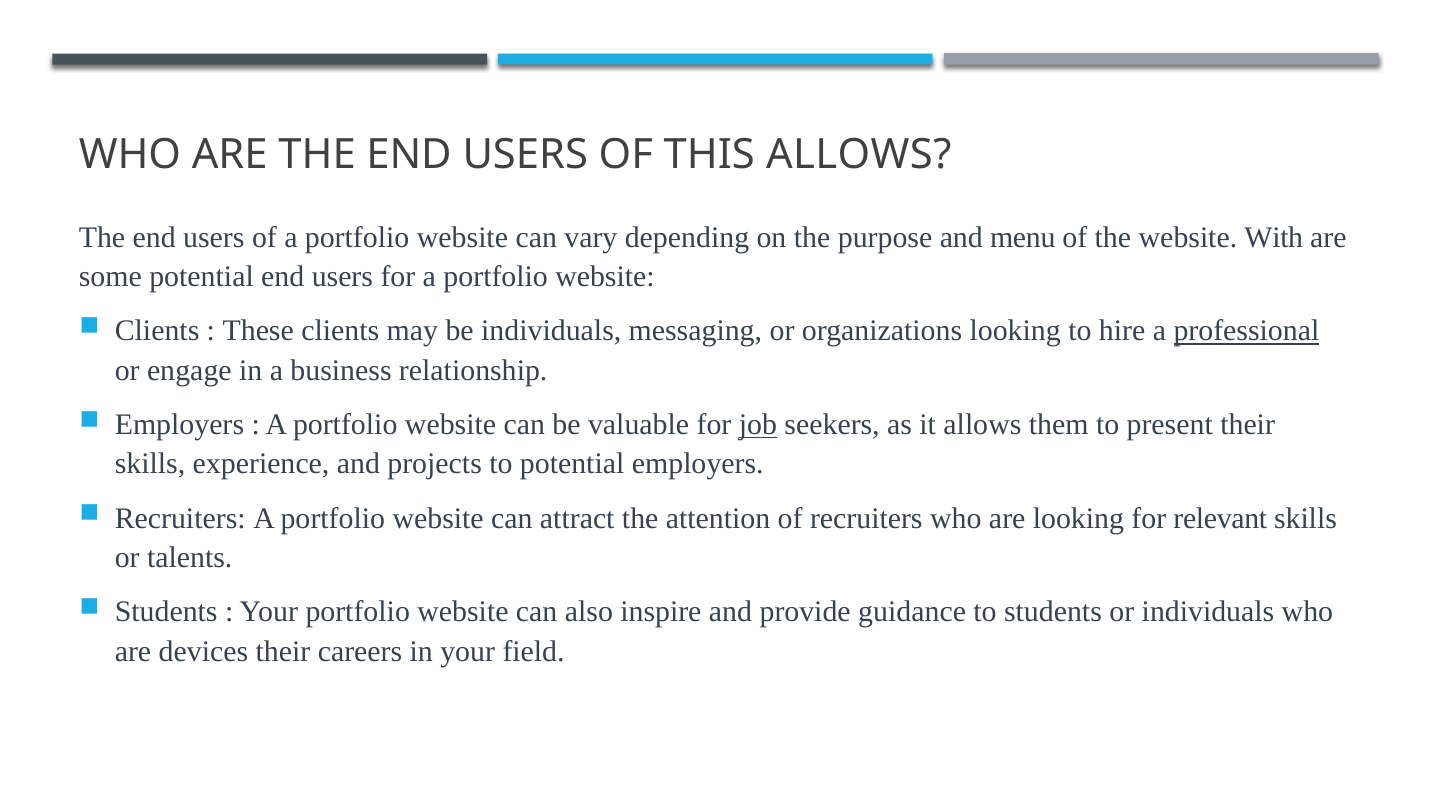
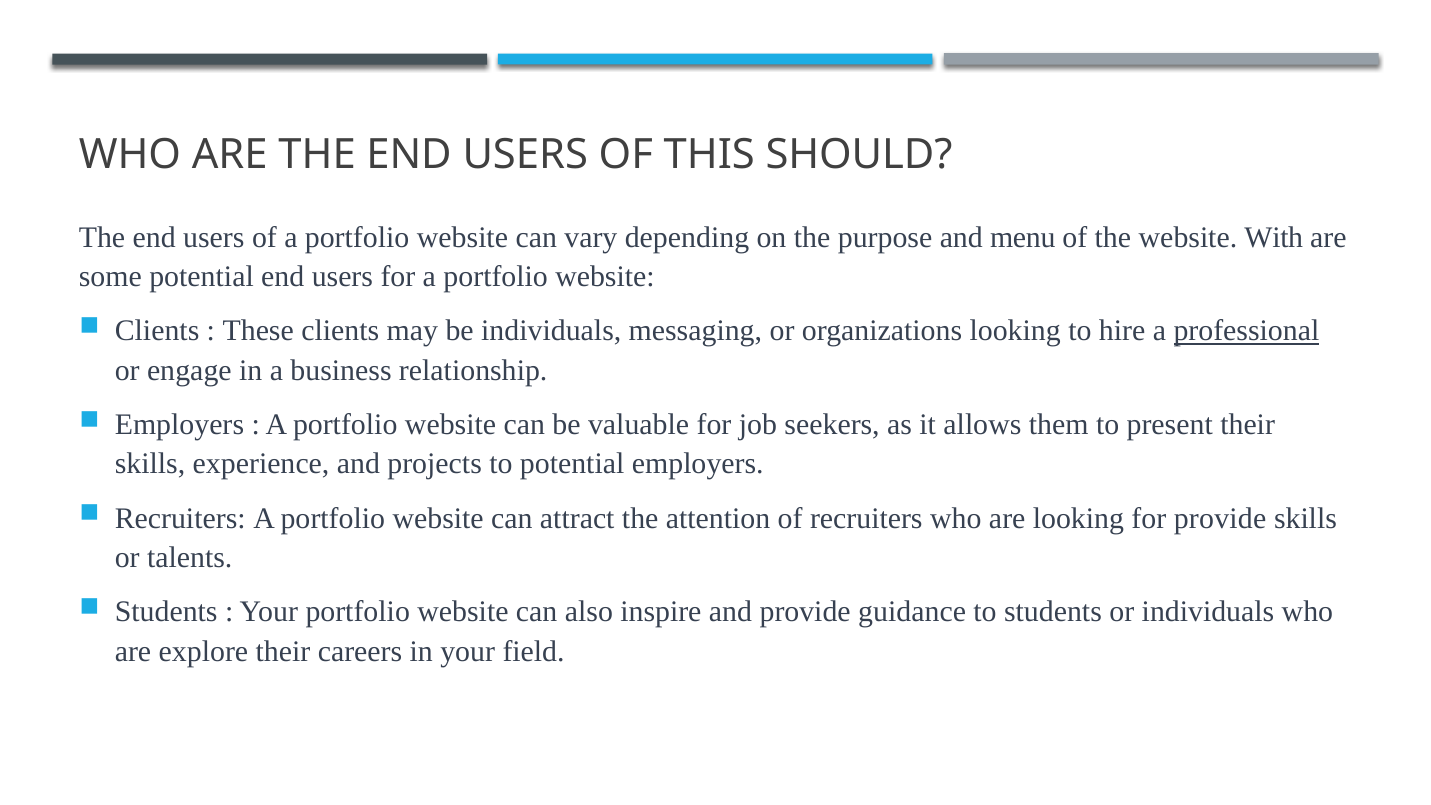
THIS ALLOWS: ALLOWS -> SHOULD
job underline: present -> none
for relevant: relevant -> provide
devices: devices -> explore
